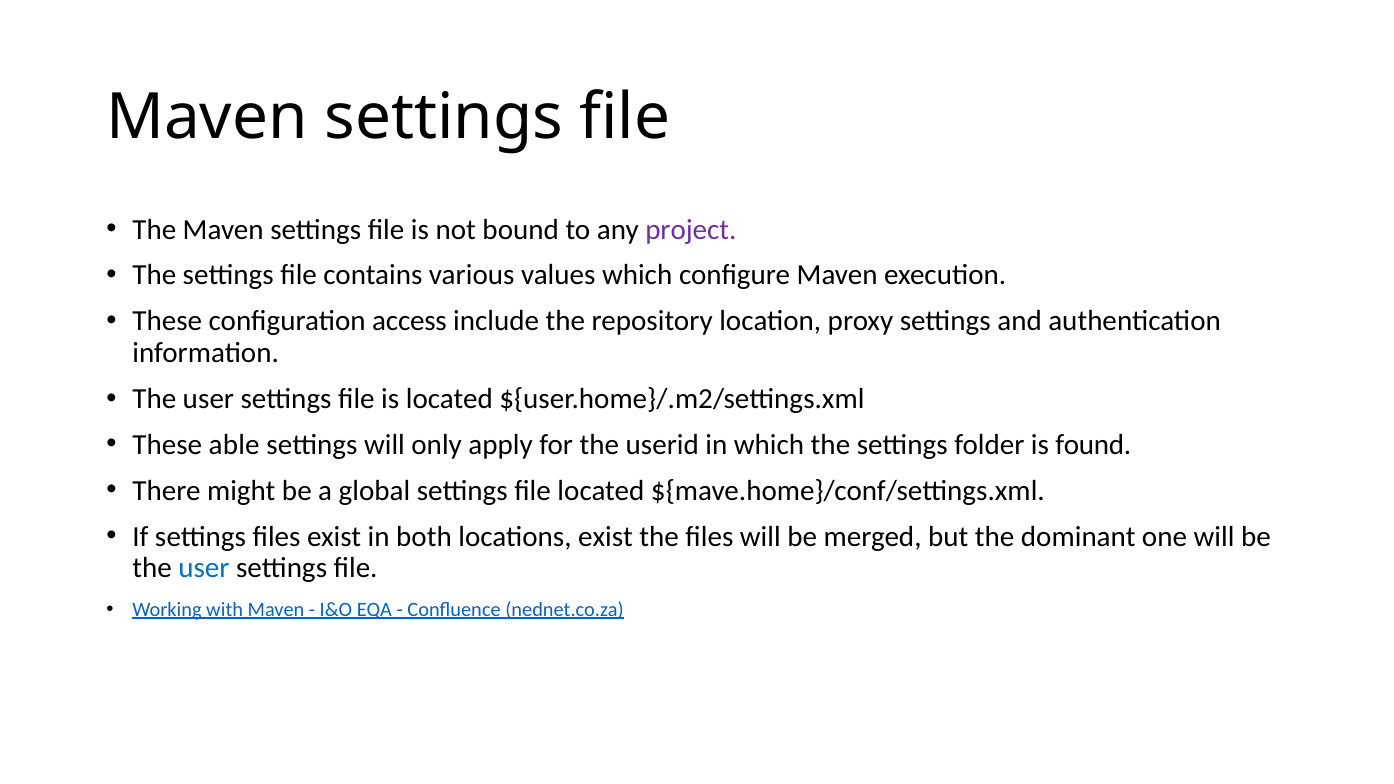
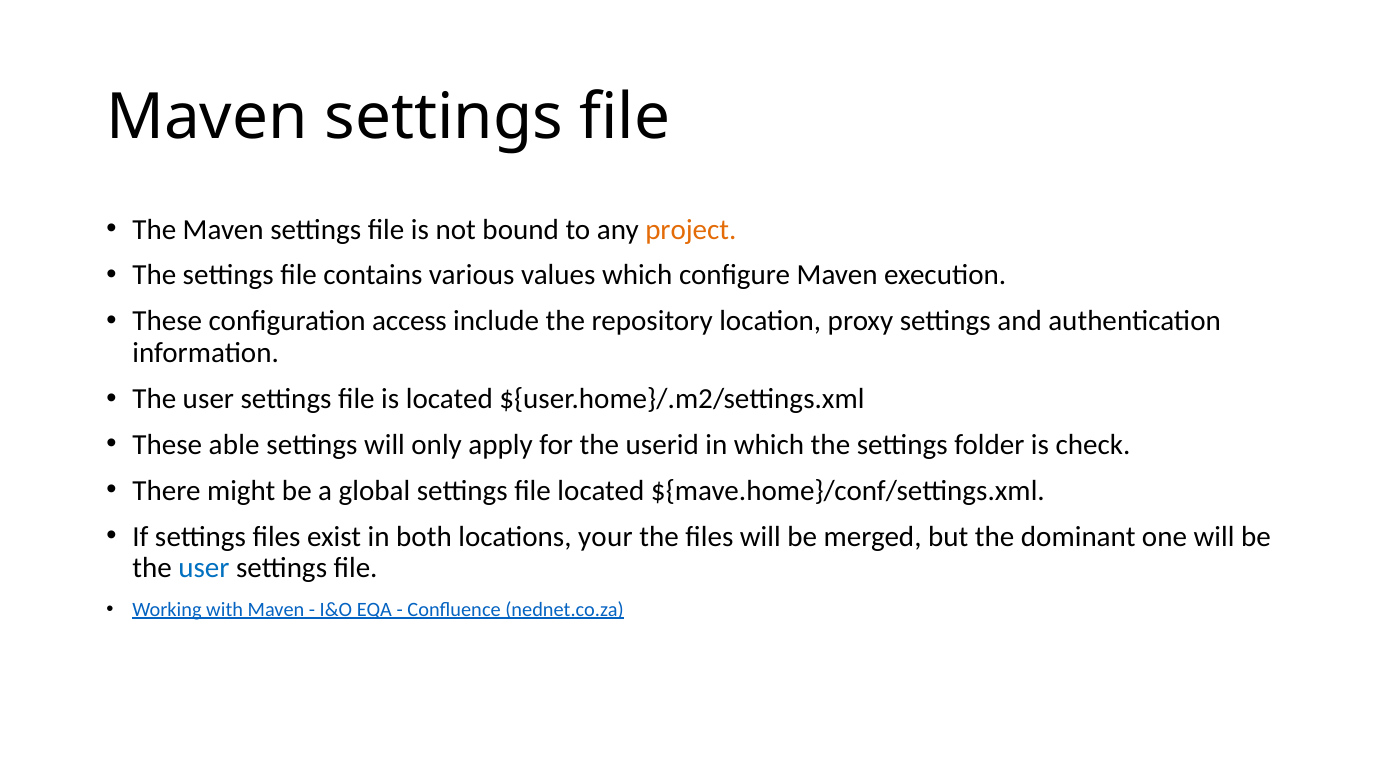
project colour: purple -> orange
found: found -> check
locations exist: exist -> your
